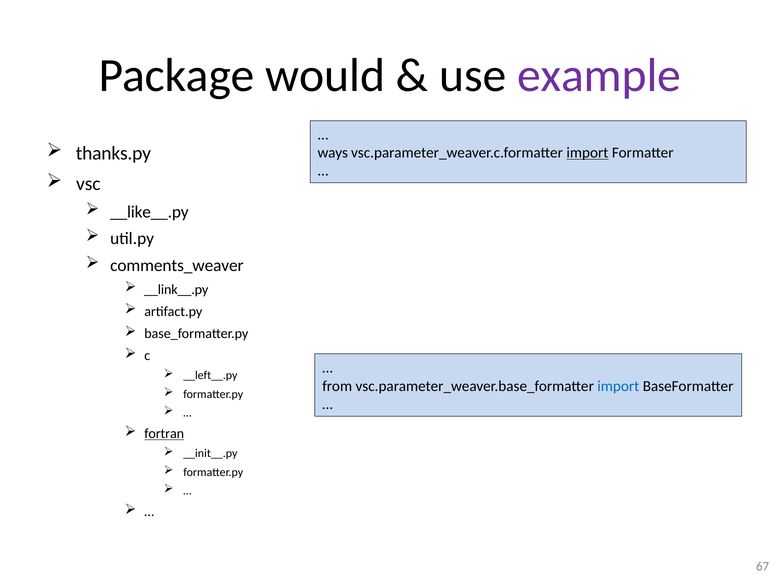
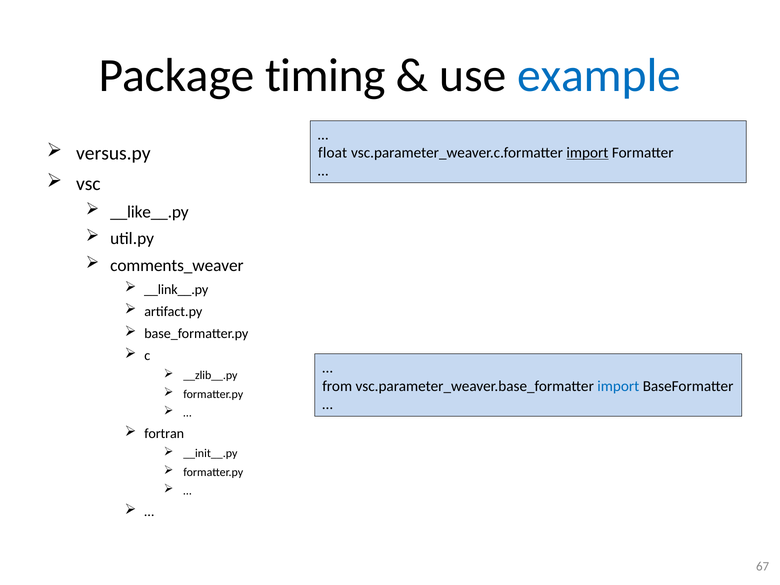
would: would -> timing
example colour: purple -> blue
thanks.py: thanks.py -> versus.py
ways: ways -> float
__left__.py: __left__.py -> __zlib__.py
fortran underline: present -> none
